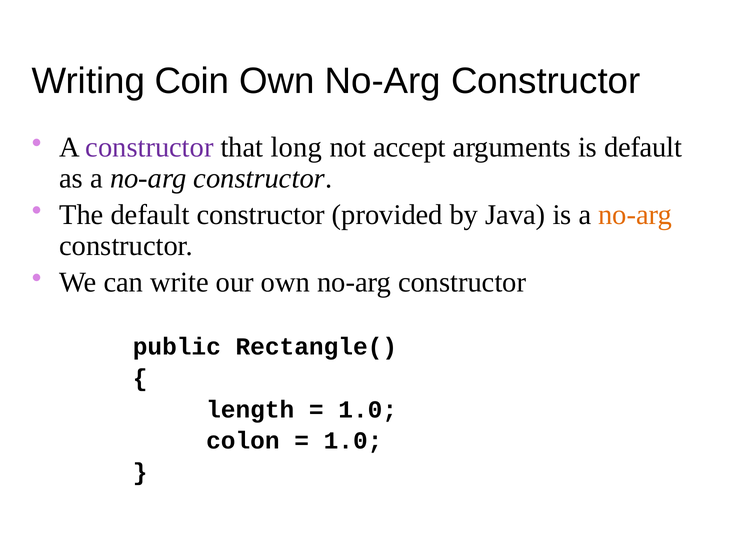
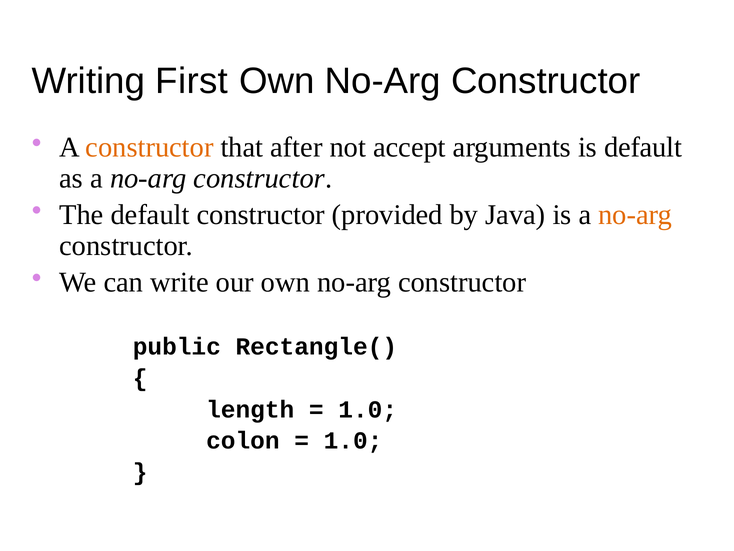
Coin: Coin -> First
constructor at (149, 147) colour: purple -> orange
long: long -> after
